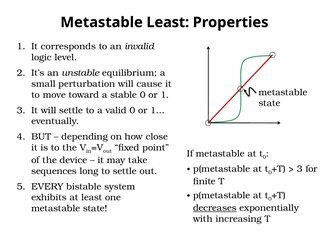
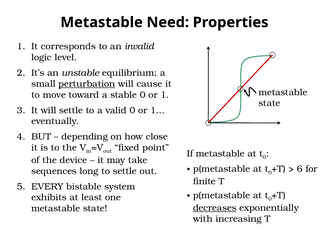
Metastable Least: Least -> Need
perturbation underline: none -> present
3 at (300, 169): 3 -> 6
